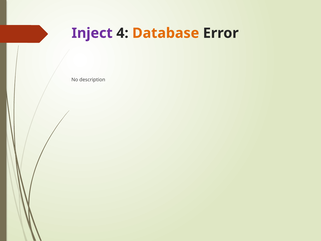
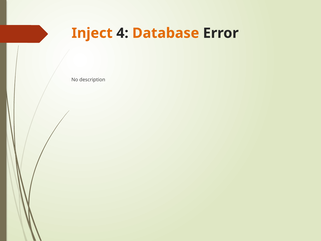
Inject colour: purple -> orange
